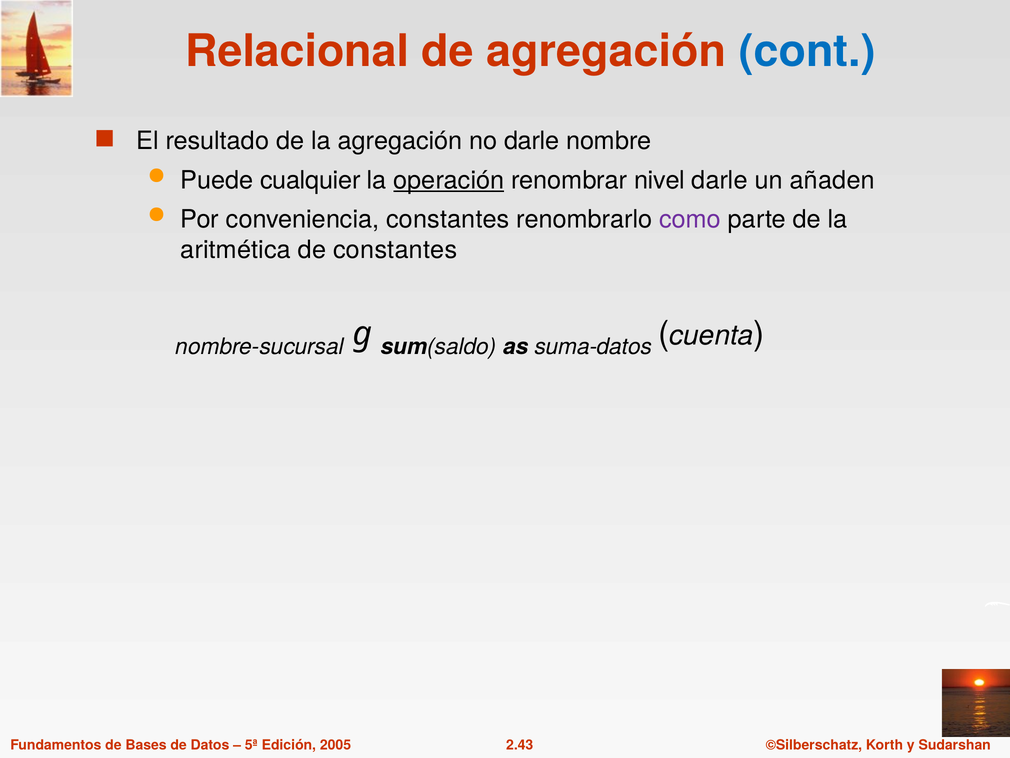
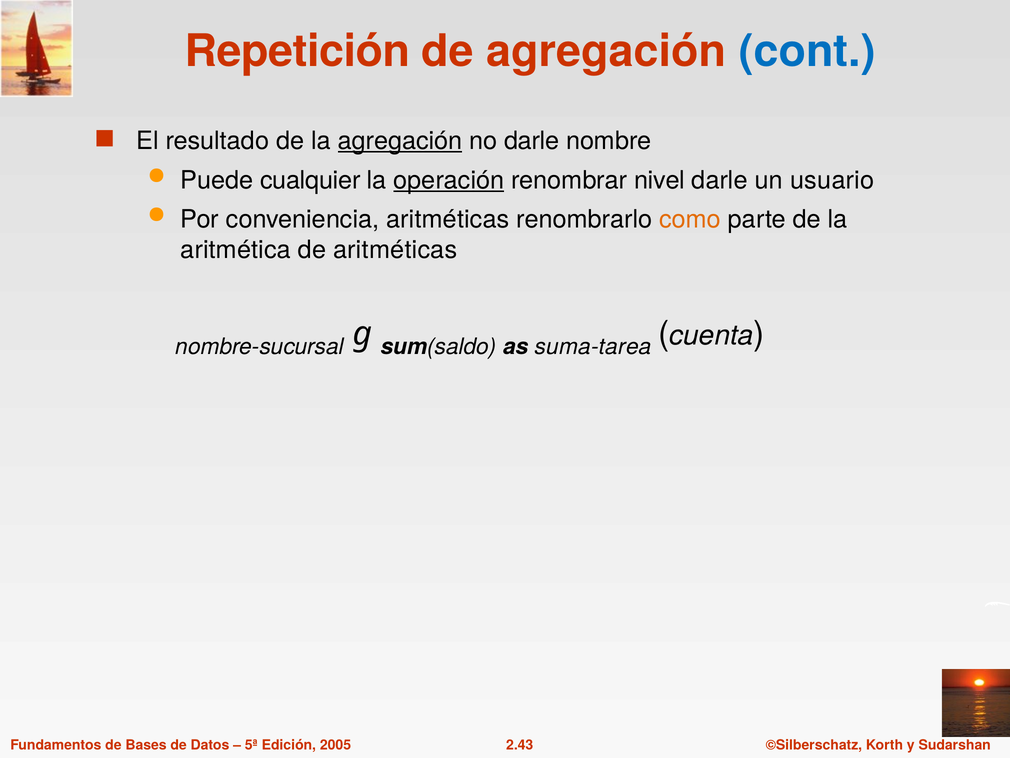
Relacional: Relacional -> Repetición
agregación at (400, 141) underline: none -> present
añaden: añaden -> usuario
conveniencia constantes: constantes -> aritméticas
como colour: purple -> orange
de constantes: constantes -> aritméticas
suma-datos: suma-datos -> suma-tarea
